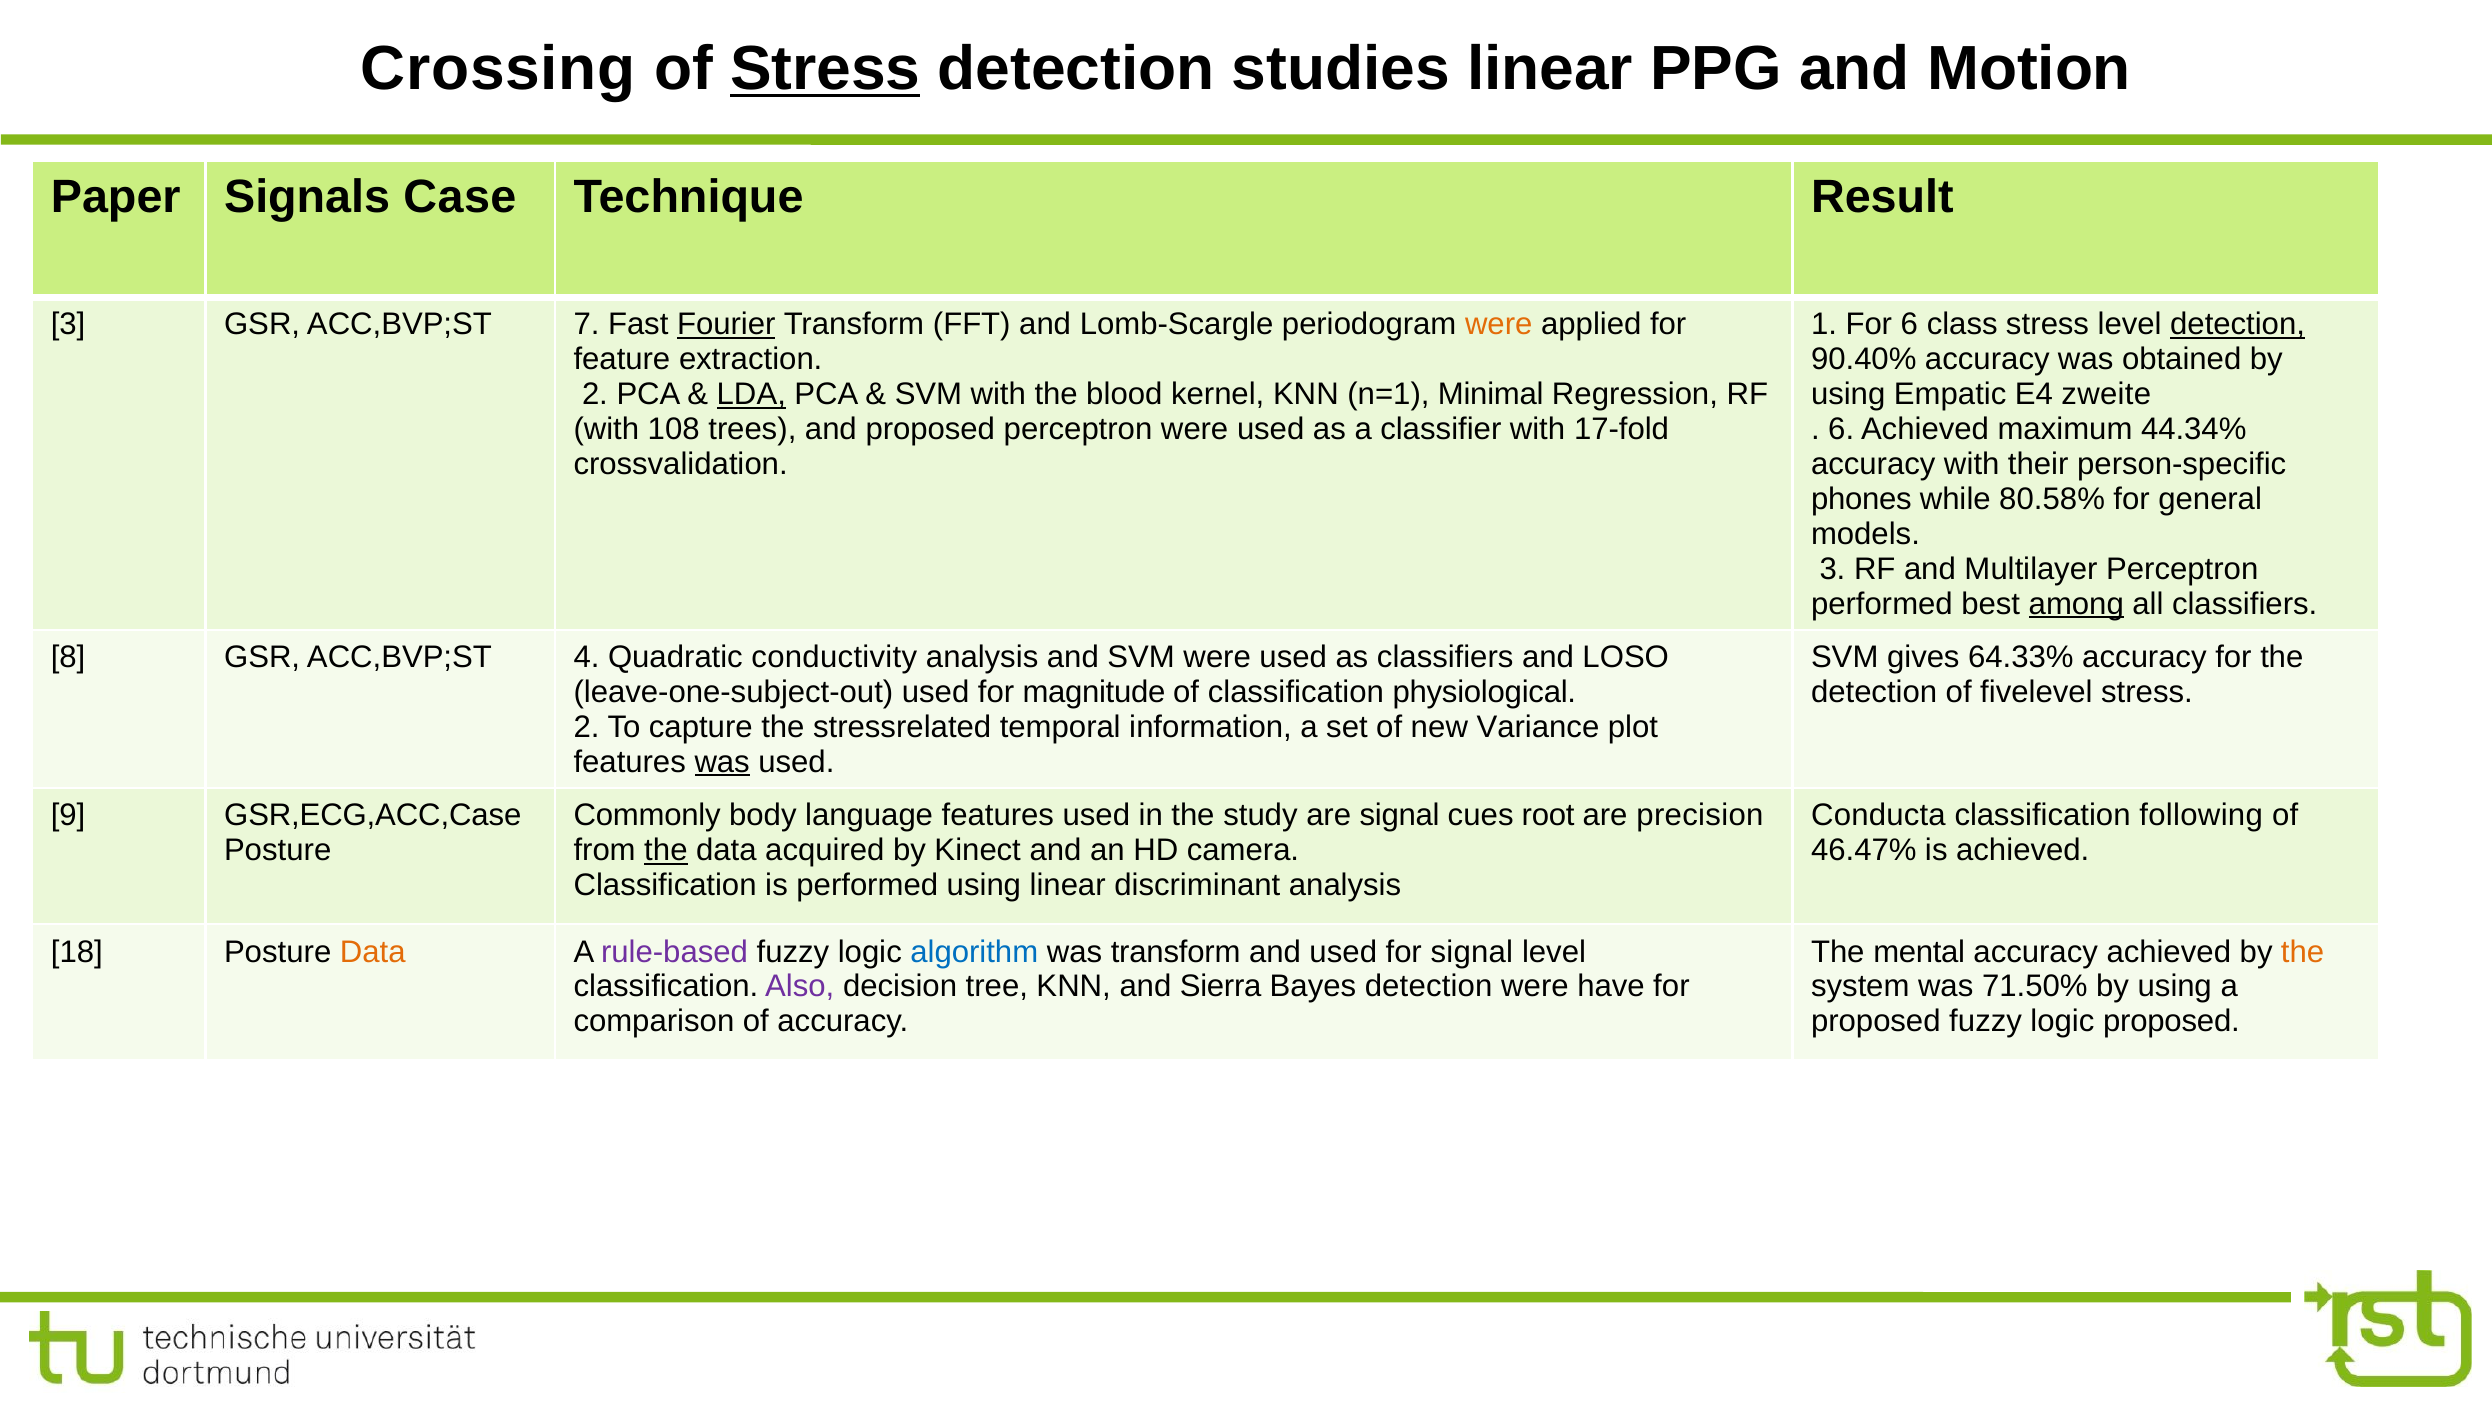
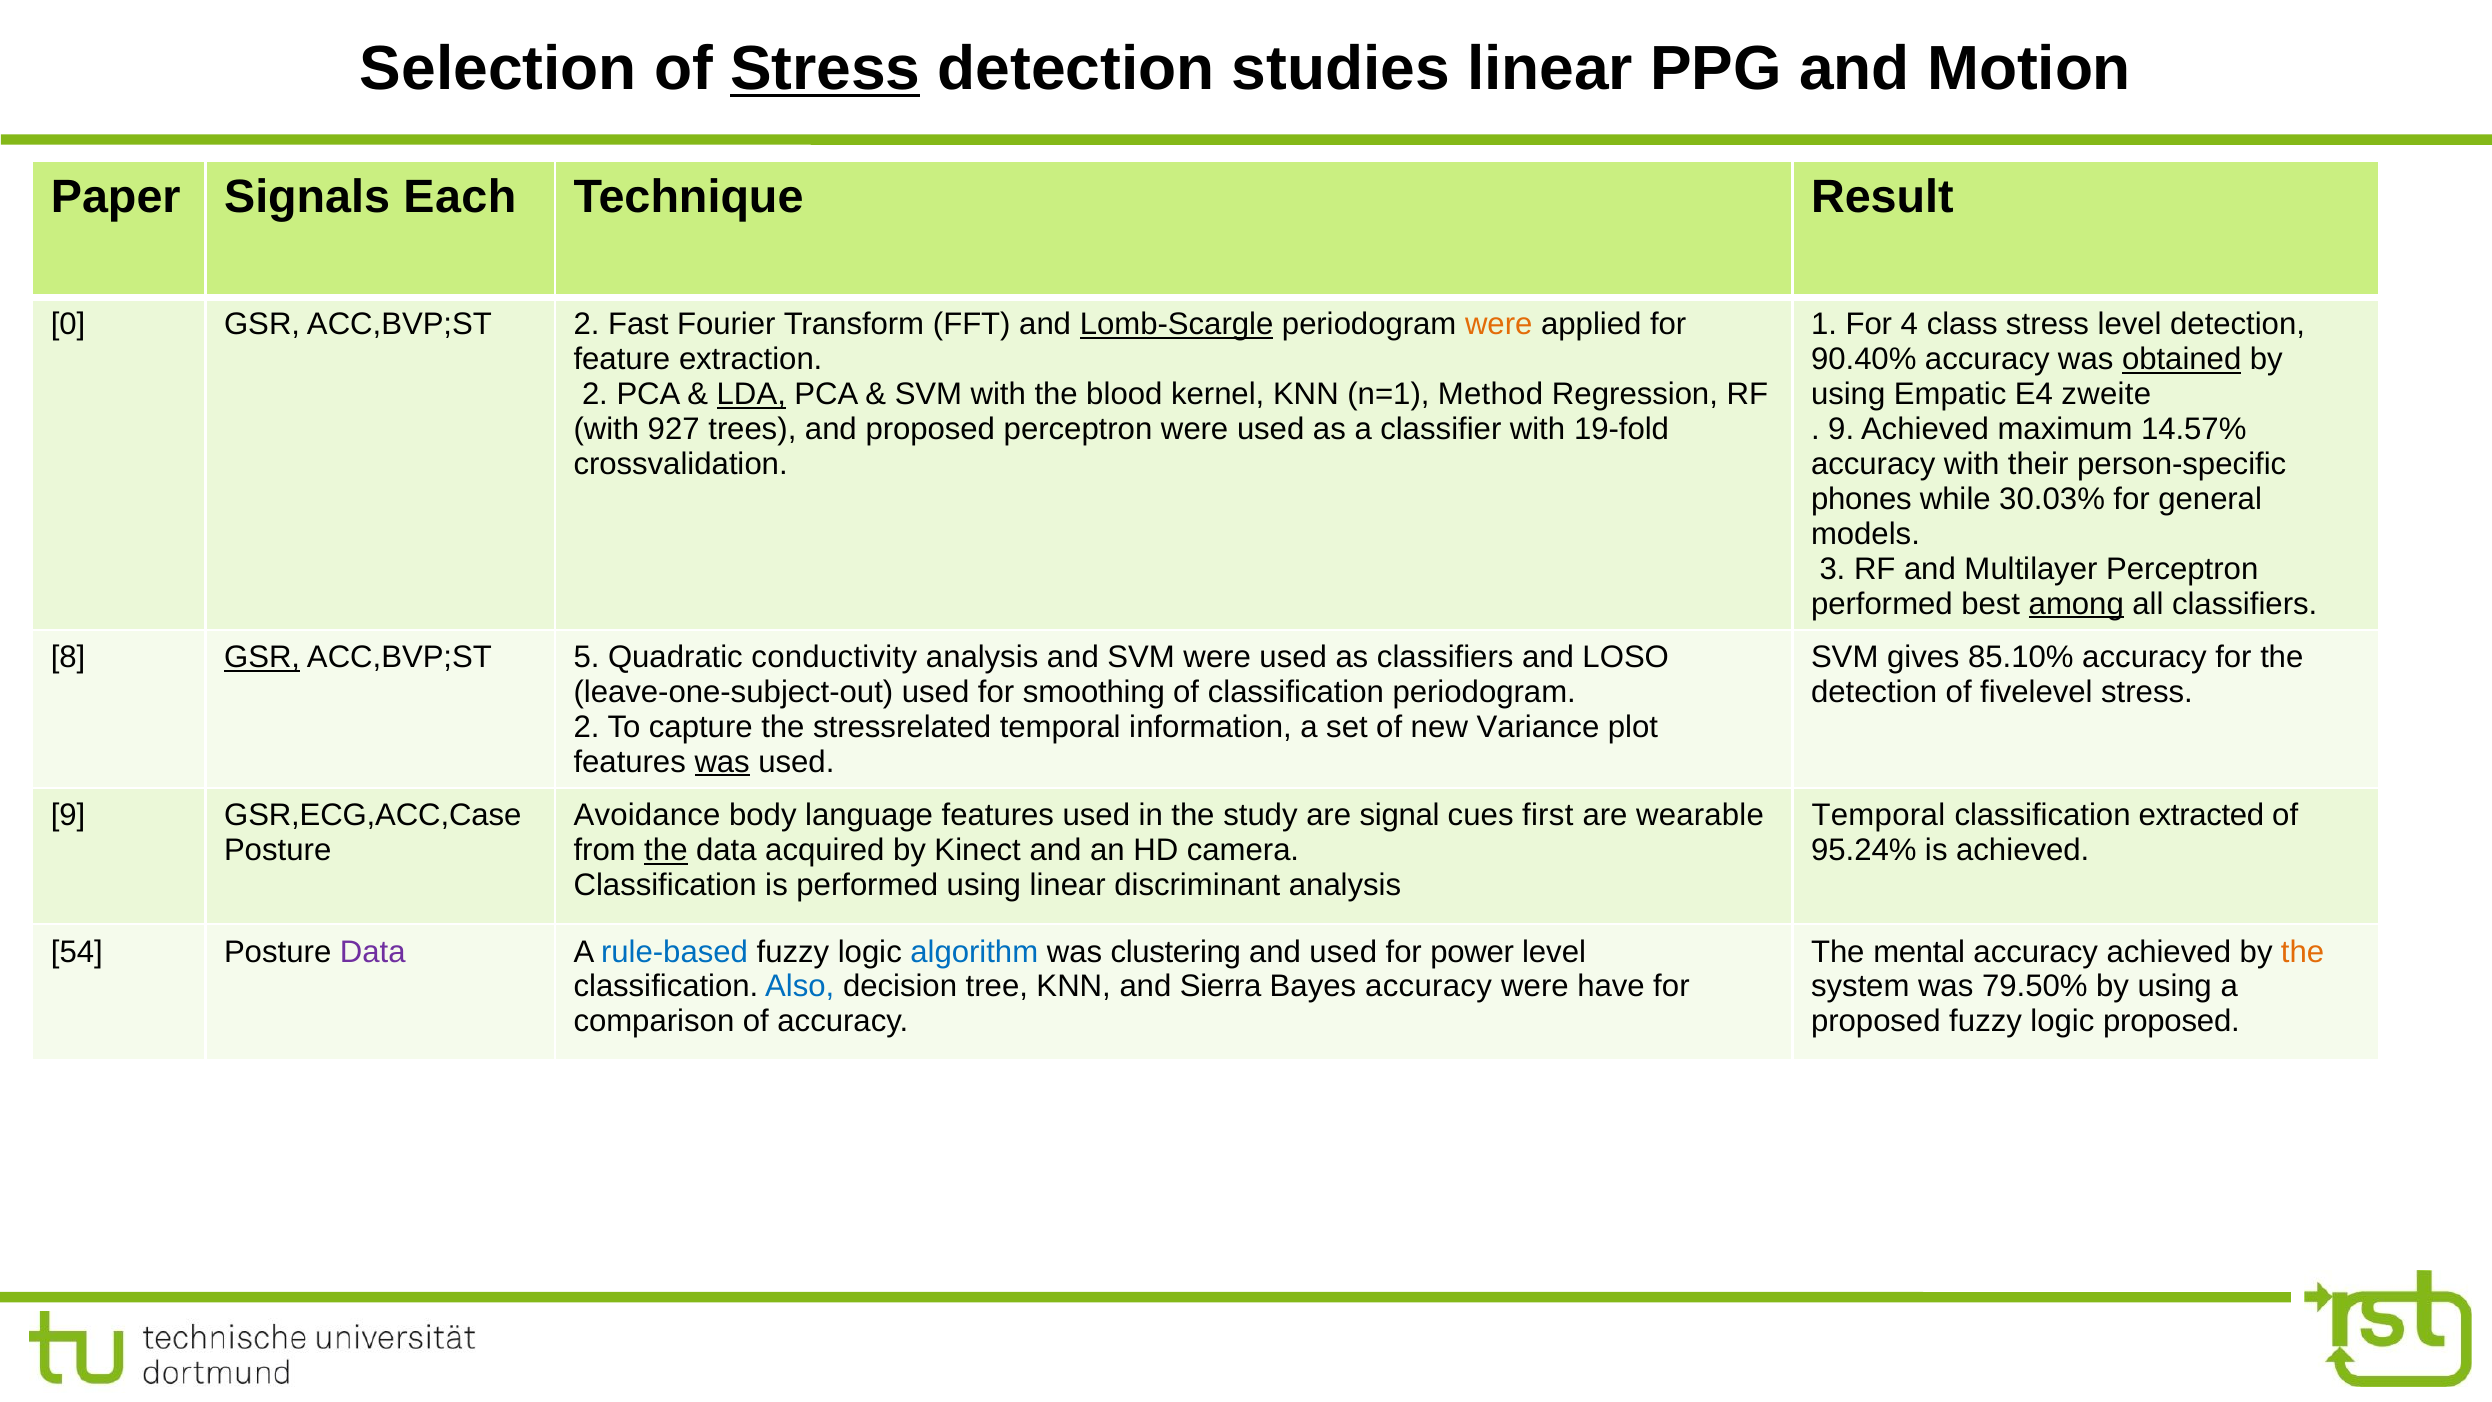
Crossing: Crossing -> Selection
Case: Case -> Each
3 at (68, 325): 3 -> 0
ACC,BVP;ST 7: 7 -> 2
Fourier underline: present -> none
Lomb-Scargle underline: none -> present
For 6: 6 -> 4
detection at (2238, 325) underline: present -> none
obtained underline: none -> present
Minimal: Minimal -> Method
108: 108 -> 927
17-fold: 17-fold -> 19-fold
6 at (1841, 429): 6 -> 9
44.34%: 44.34% -> 14.57%
80.58%: 80.58% -> 30.03%
GSR at (262, 657) underline: none -> present
4: 4 -> 5
64.33%: 64.33% -> 85.10%
magnitude: magnitude -> smoothing
classification physiological: physiological -> periodogram
Commonly: Commonly -> Avoidance
root: root -> first
precision: precision -> wearable
Conducta at (1878, 816): Conducta -> Temporal
following: following -> extracted
46.47%: 46.47% -> 95.24%
18: 18 -> 54
Data at (373, 952) colour: orange -> purple
rule-based colour: purple -> blue
was transform: transform -> clustering
for signal: signal -> power
Also colour: purple -> blue
Bayes detection: detection -> accuracy
71.50%: 71.50% -> 79.50%
